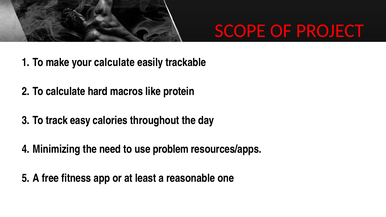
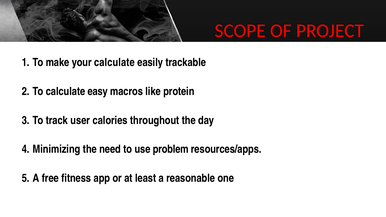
hard: hard -> easy
easy: easy -> user
